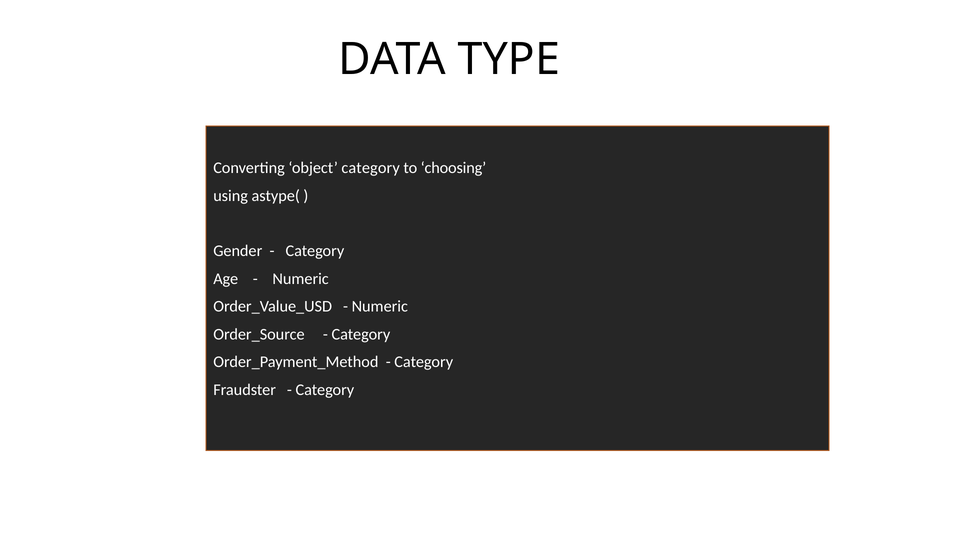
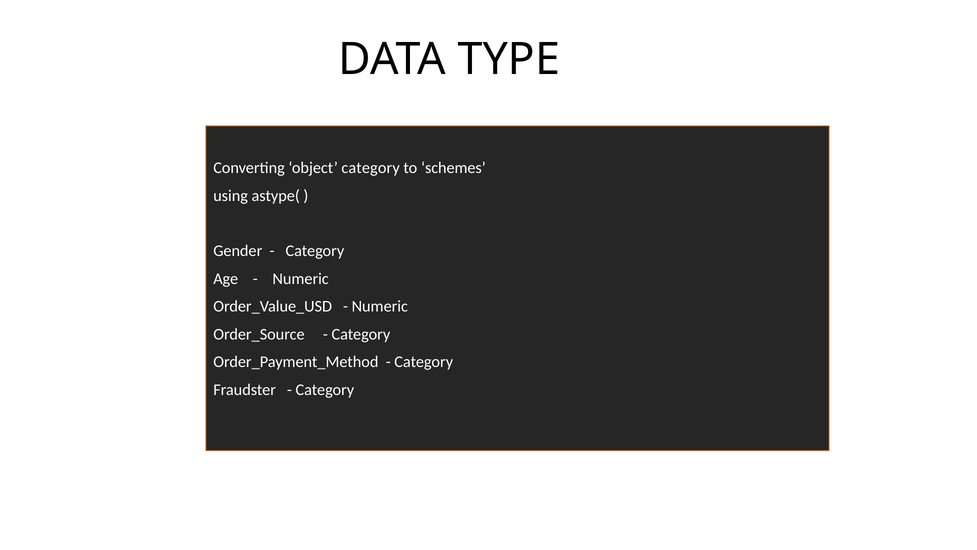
choosing: choosing -> schemes
